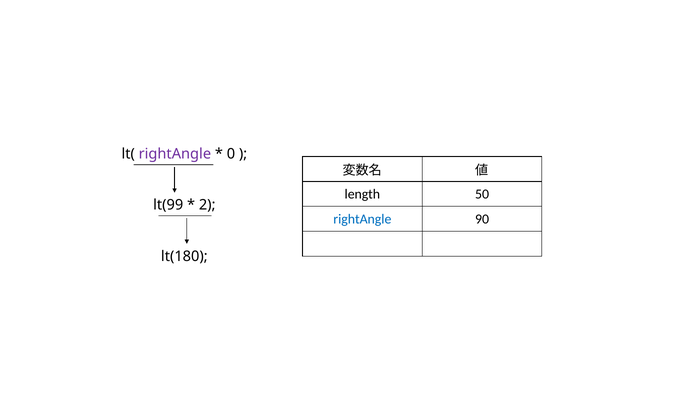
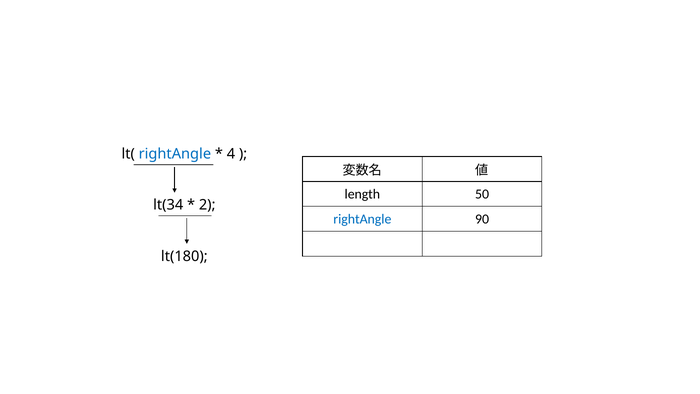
rightAngle at (175, 154) colour: purple -> blue
0: 0 -> 4
lt(99: lt(99 -> lt(34
